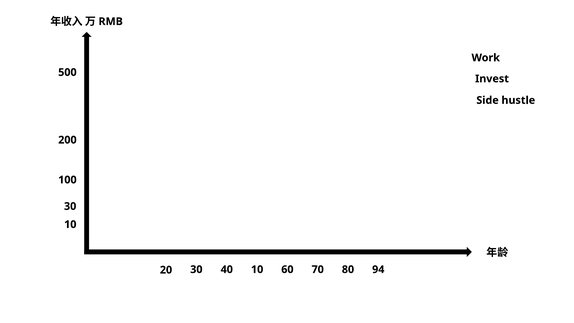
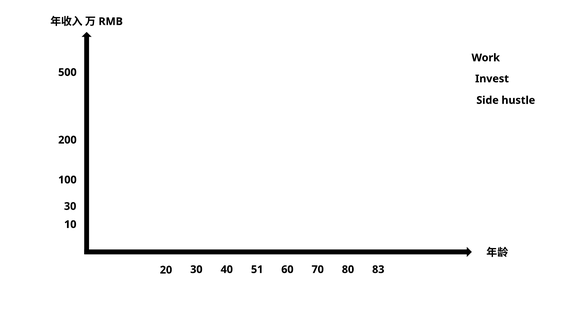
40 10: 10 -> 51
94: 94 -> 83
